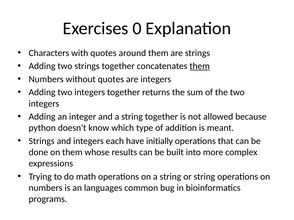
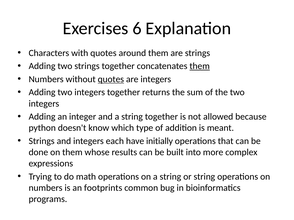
0: 0 -> 6
quotes at (111, 79) underline: none -> present
languages: languages -> footprints
